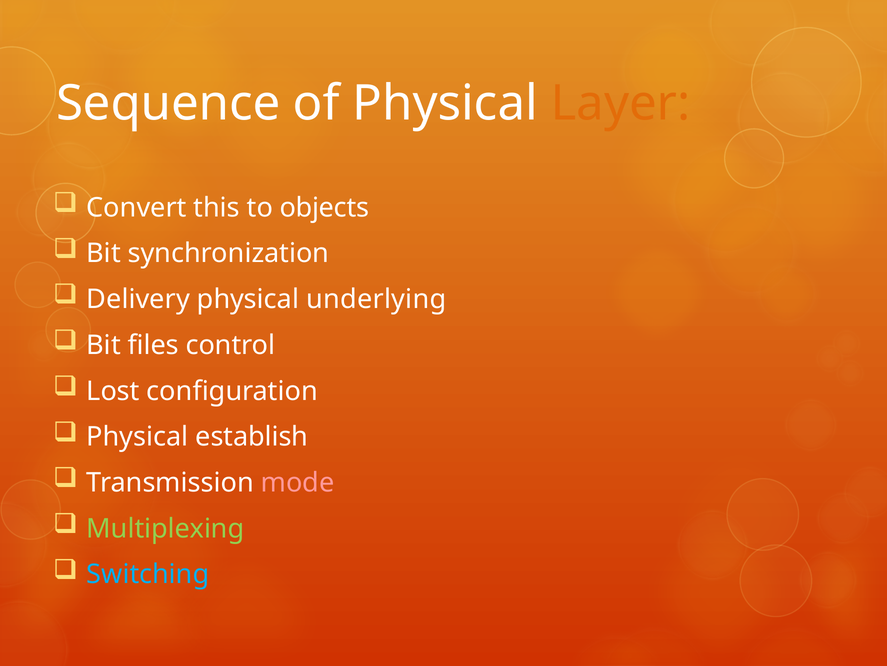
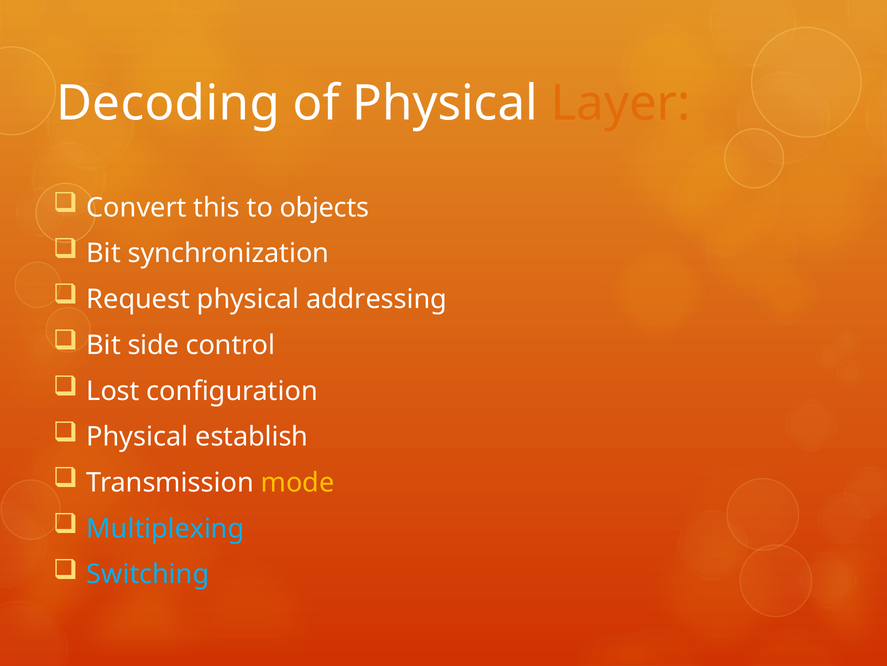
Sequence: Sequence -> Decoding
Delivery: Delivery -> Request
underlying: underlying -> addressing
files: files -> side
mode colour: pink -> yellow
Multiplexing colour: light green -> light blue
